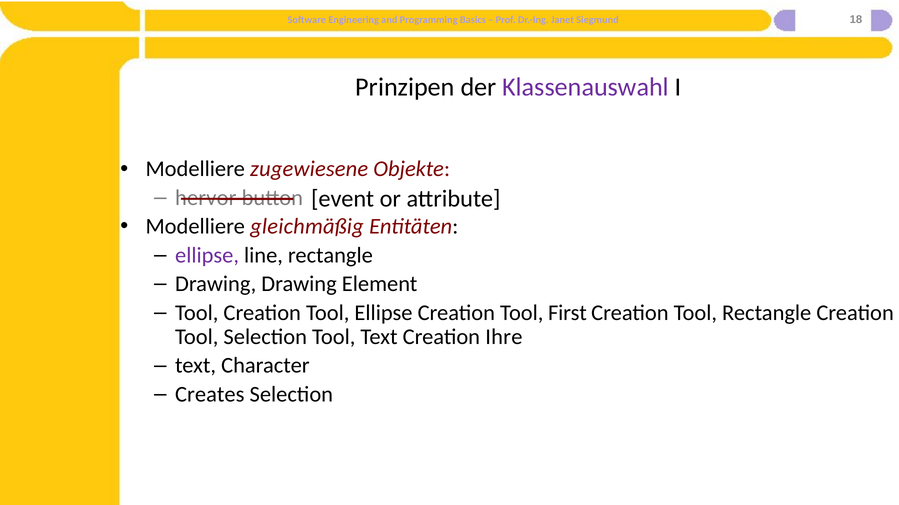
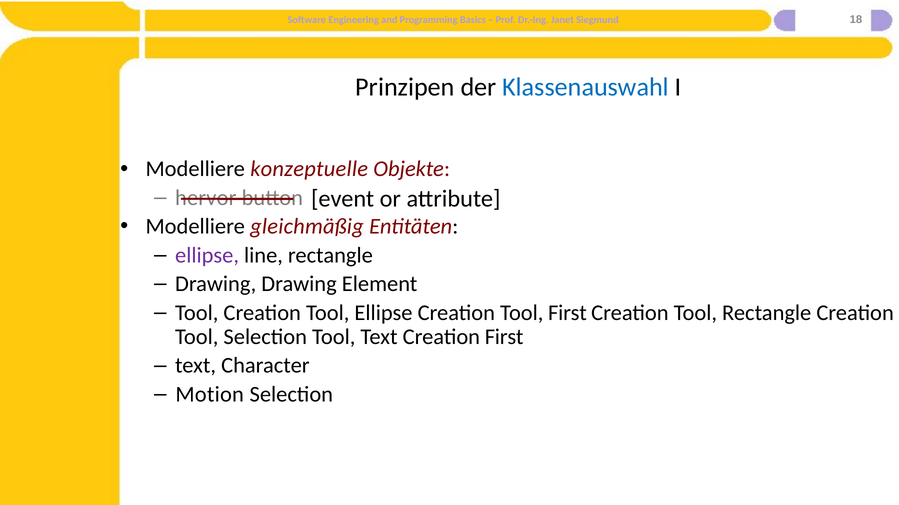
Klassenauswahl colour: purple -> blue
zugewiesene: zugewiesene -> konzeptuelle
Creation Ihre: Ihre -> First
Creates: Creates -> Motion
